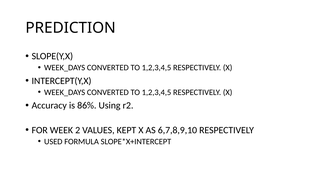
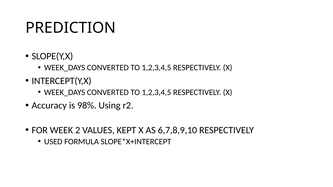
86%: 86% -> 98%
